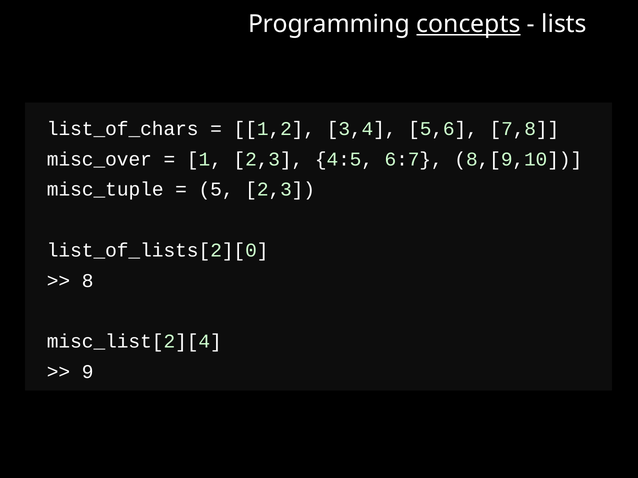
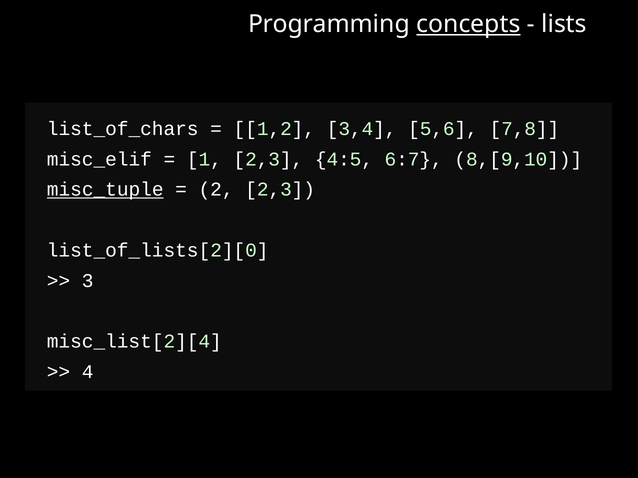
misc_over: misc_over -> misc_elif
misc_tuple underline: none -> present
5: 5 -> 2
8: 8 -> 3
9: 9 -> 4
